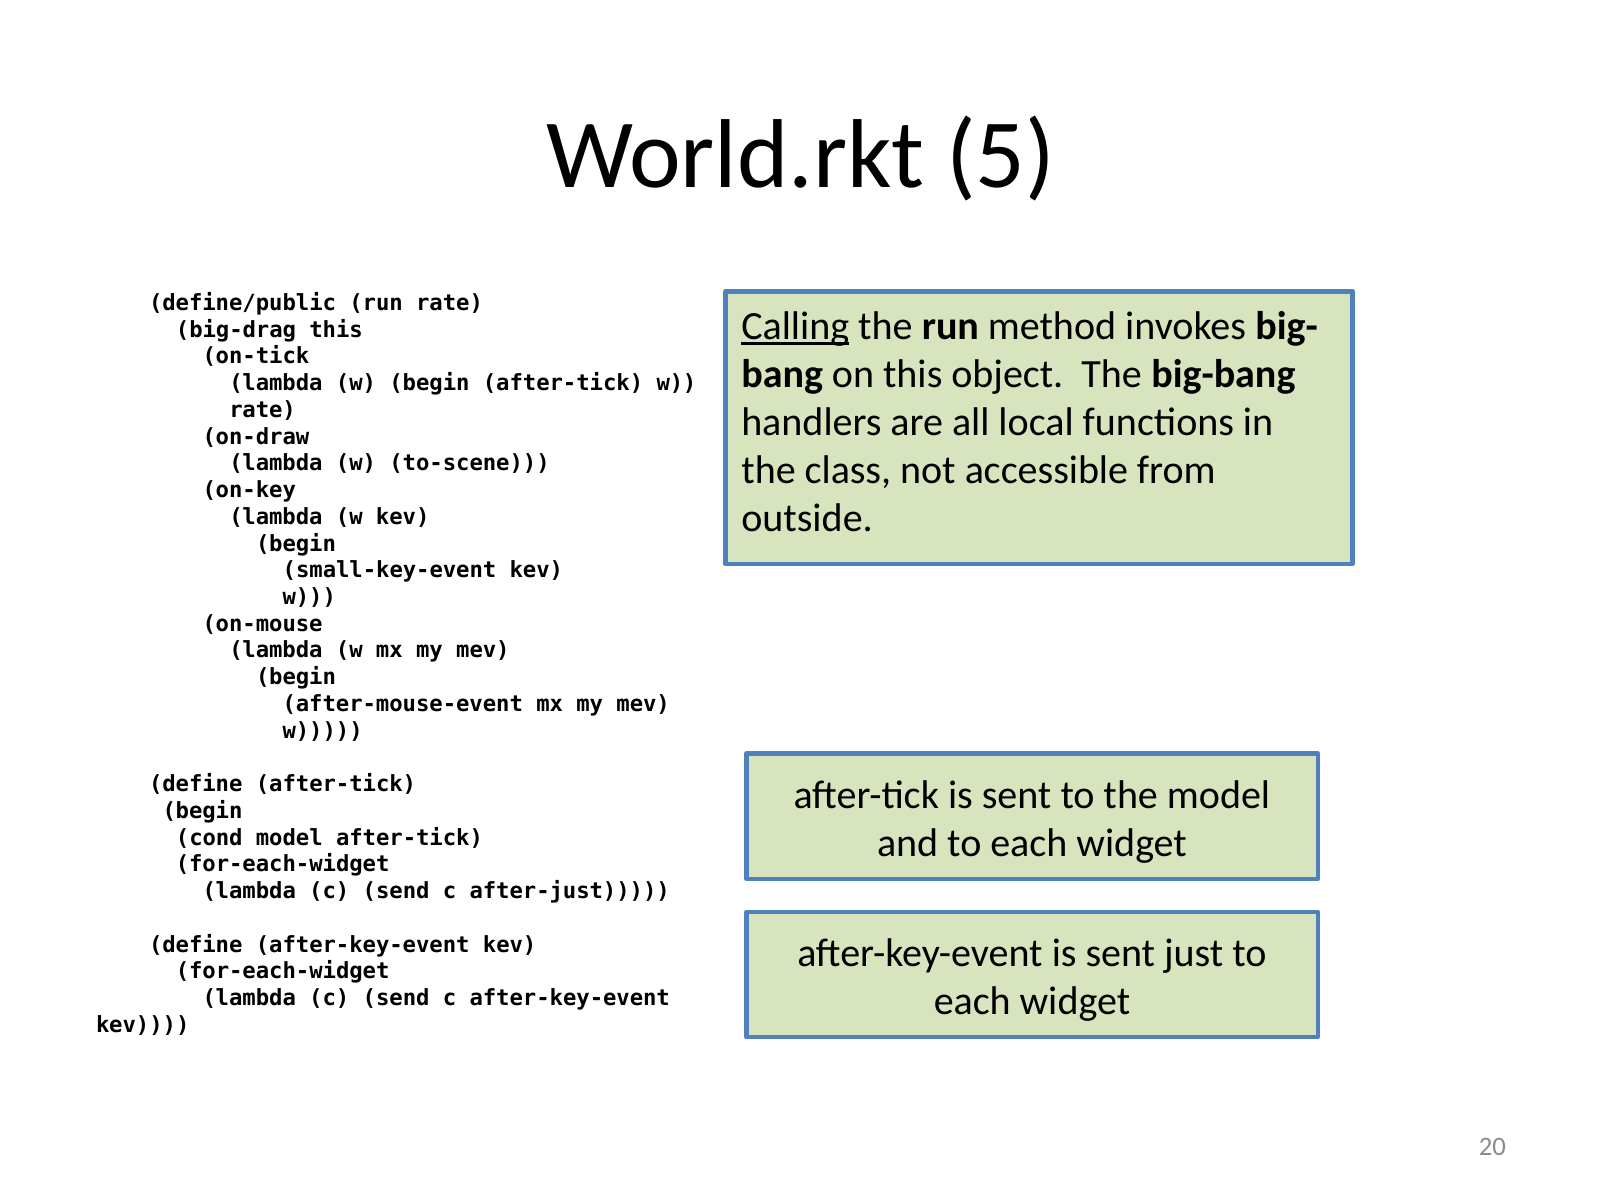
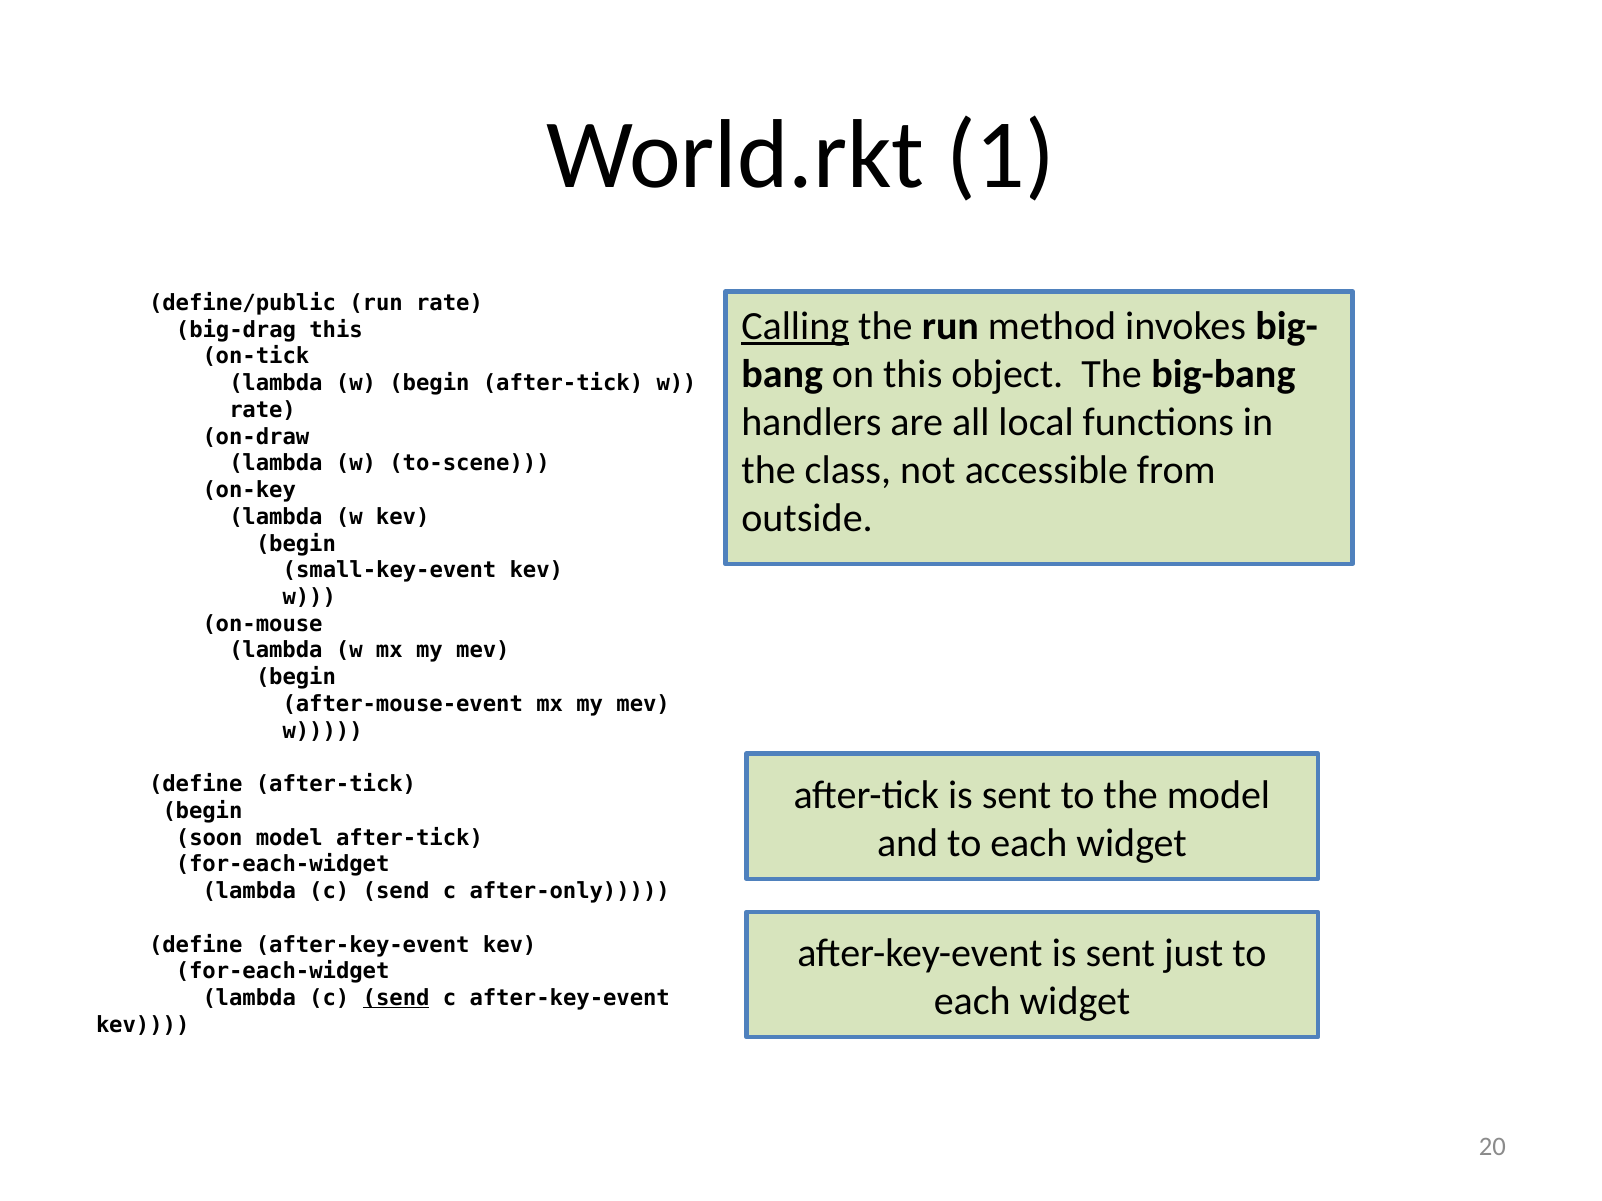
5: 5 -> 1
cond: cond -> soon
after-just: after-just -> after-only
send at (396, 999) underline: none -> present
